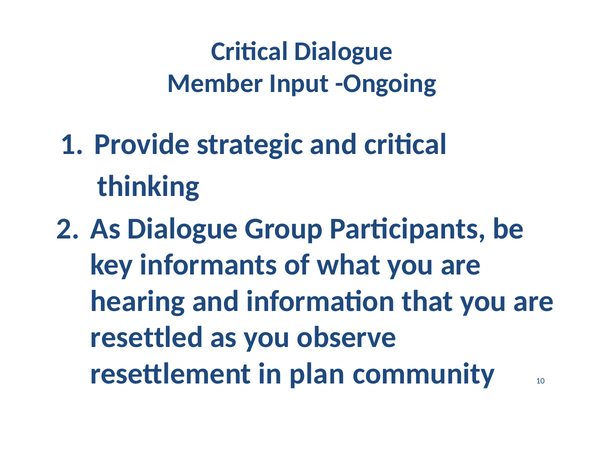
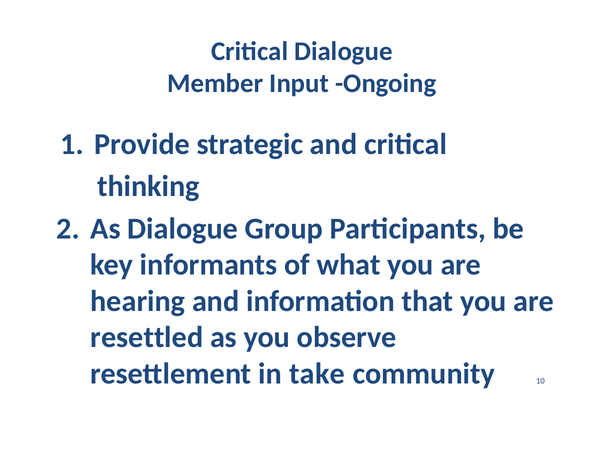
plan: plan -> take
